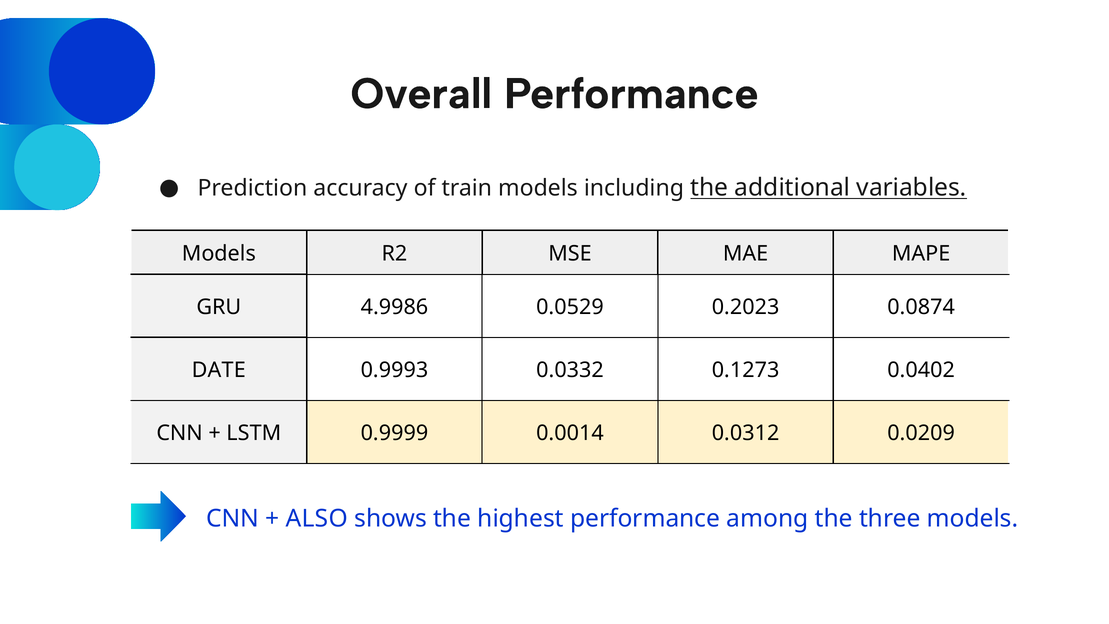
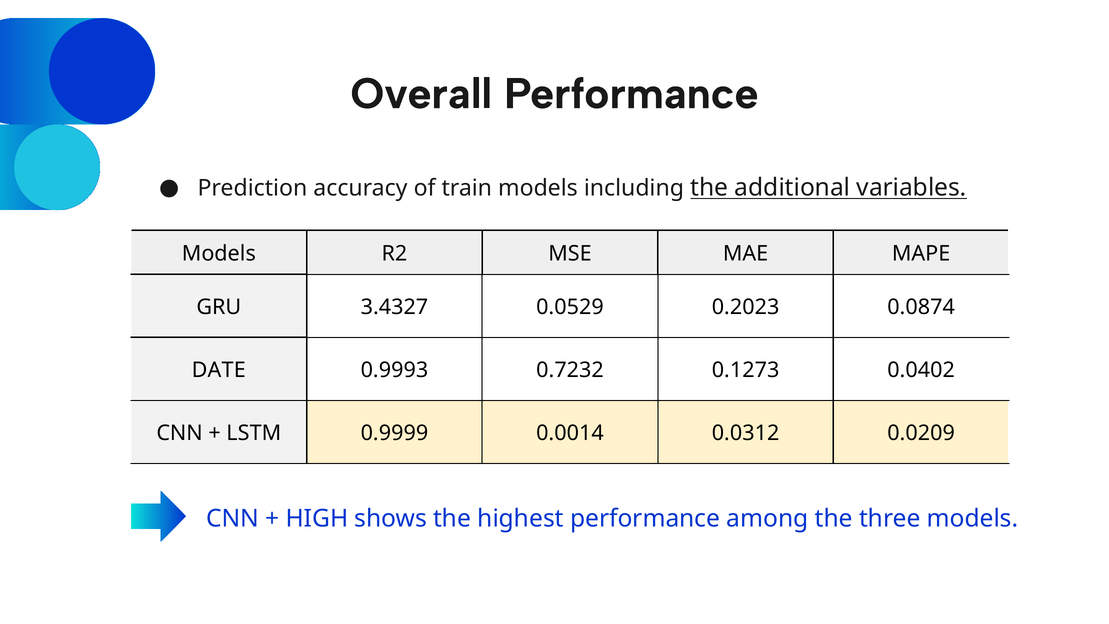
4.9986: 4.9986 -> 3.4327
0.0332: 0.0332 -> 0.7232
ALSO: ALSO -> HIGH
